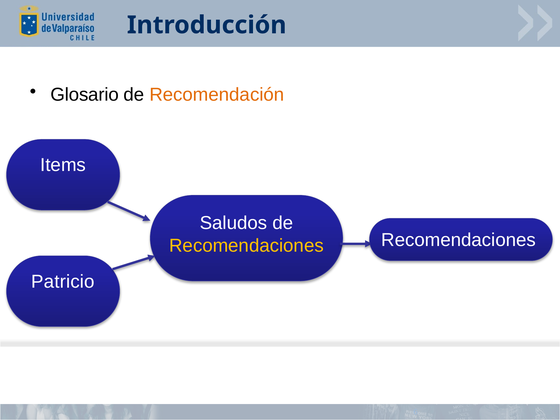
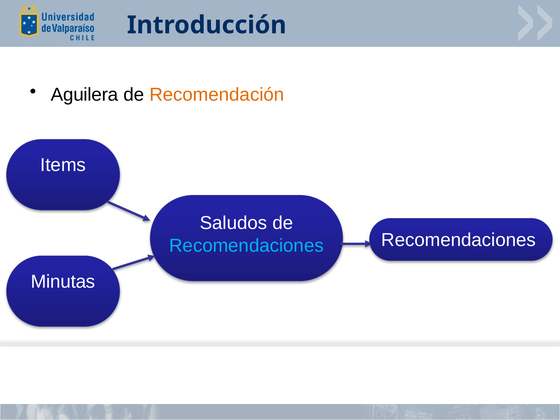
Glosario: Glosario -> Aguilera
Recomendaciones at (246, 246) colour: yellow -> light blue
Patricio: Patricio -> Minutas
